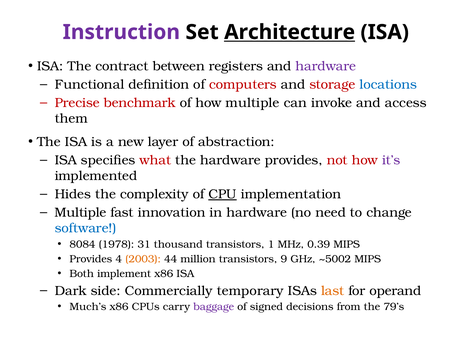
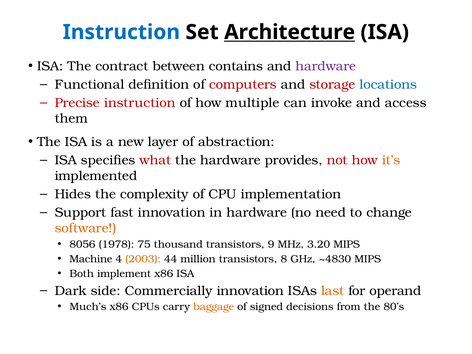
Instruction at (121, 32) colour: purple -> blue
registers: registers -> contains
Precise benchmark: benchmark -> instruction
it’s colour: purple -> orange
CPU underline: present -> none
Multiple at (80, 213): Multiple -> Support
software colour: blue -> orange
8084: 8084 -> 8056
31: 31 -> 75
1: 1 -> 9
0.39: 0.39 -> 3.20
Provides at (91, 259): Provides -> Machine
9: 9 -> 8
~5002: ~5002 -> ~4830
Commercially temporary: temporary -> innovation
baggage colour: purple -> orange
79’s: 79’s -> 80’s
